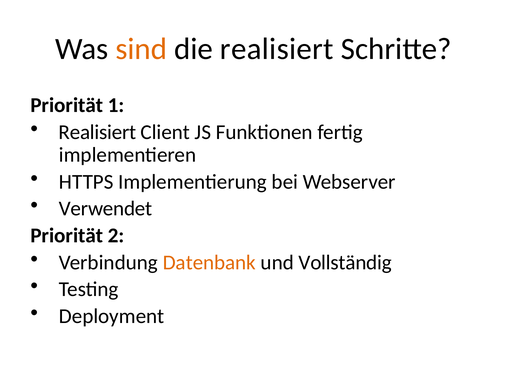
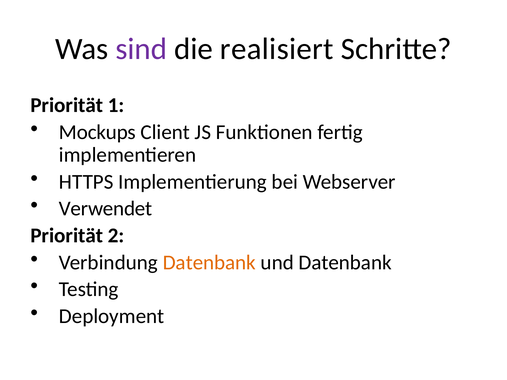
sind colour: orange -> purple
Realisiert at (97, 132): Realisiert -> Mockups
und Vollständig: Vollständig -> Datenbank
